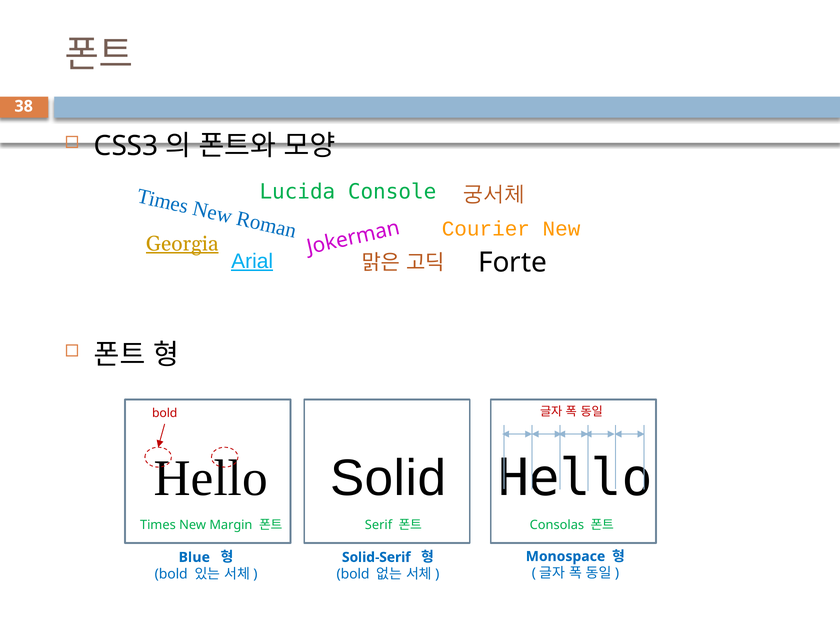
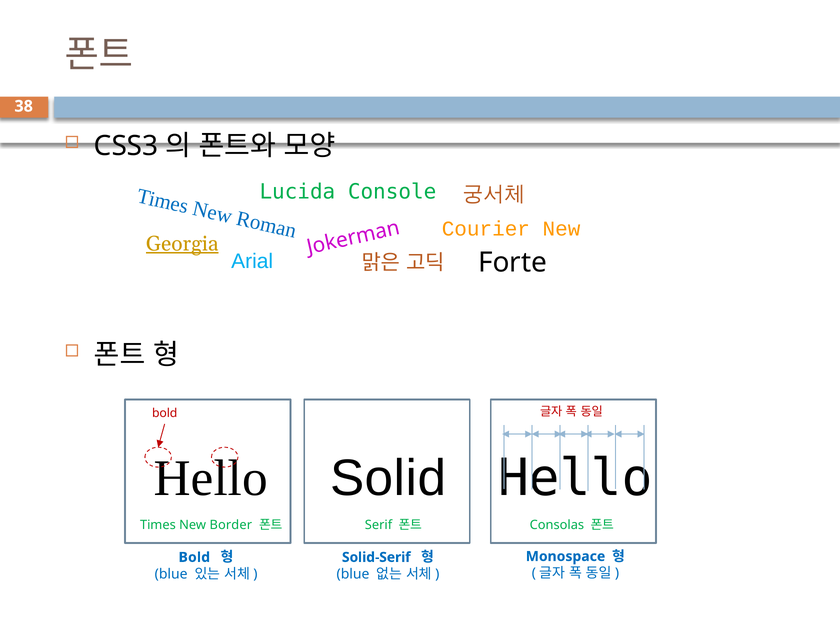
Arial underline: present -> none
Margin: Margin -> Border
Blue at (194, 557): Blue -> Bold
bold at (171, 574): bold -> blue
bold at (353, 574): bold -> blue
